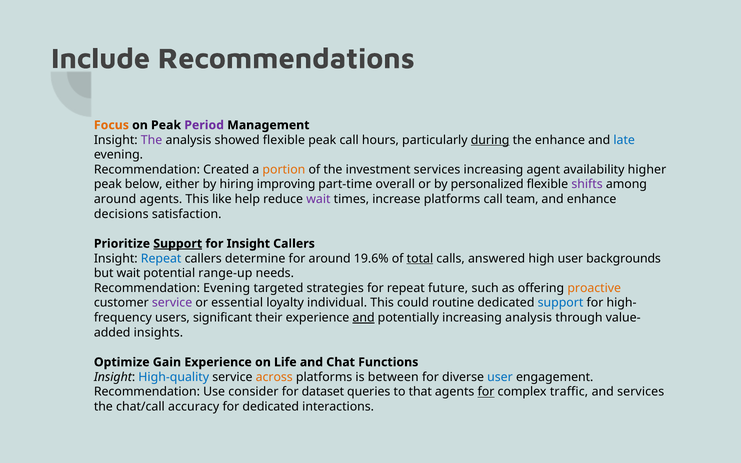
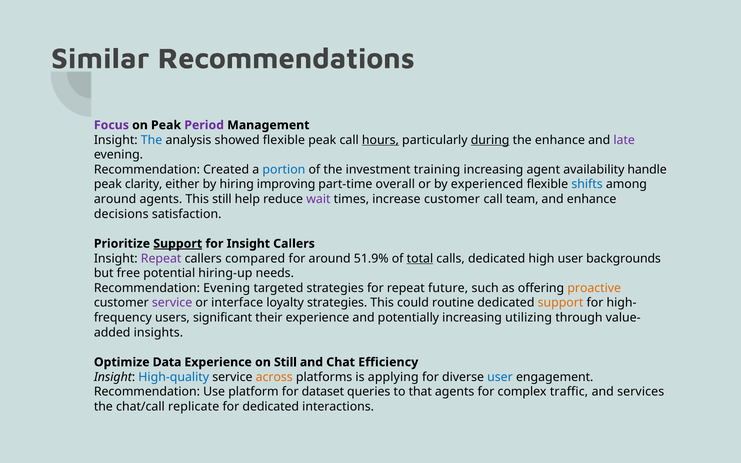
Include: Include -> Similar
Focus colour: orange -> purple
The at (152, 140) colour: purple -> blue
hours underline: none -> present
late colour: blue -> purple
portion colour: orange -> blue
investment services: services -> training
higher: higher -> handle
below: below -> clarity
personalized: personalized -> experienced
shifts colour: purple -> blue
This like: like -> still
increase platforms: platforms -> customer
Repeat at (161, 259) colour: blue -> purple
determine: determine -> compared
19.6%: 19.6% -> 51.9%
calls answered: answered -> dedicated
but wait: wait -> free
range-up: range-up -> hiring-up
essential: essential -> interface
loyalty individual: individual -> strategies
support at (561, 303) colour: blue -> orange
and at (364, 318) underline: present -> none
increasing analysis: analysis -> utilizing
Gain: Gain -> Data
on Life: Life -> Still
Functions: Functions -> Efficiency
between: between -> applying
consider: consider -> platform
for at (486, 392) underline: present -> none
accuracy: accuracy -> replicate
